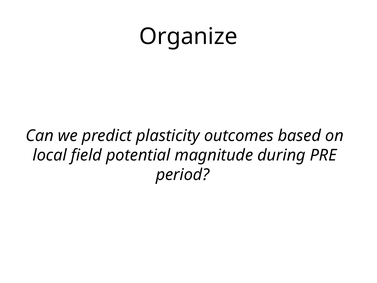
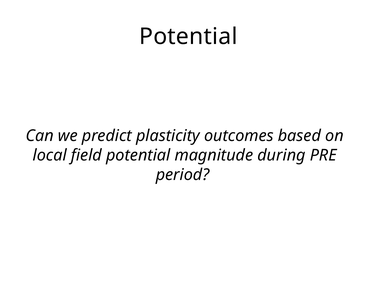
Organize at (188, 36): Organize -> Potential
